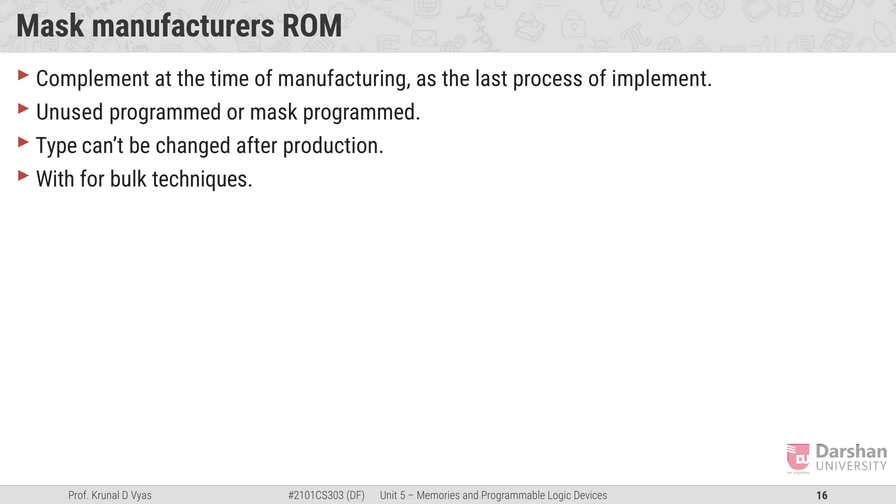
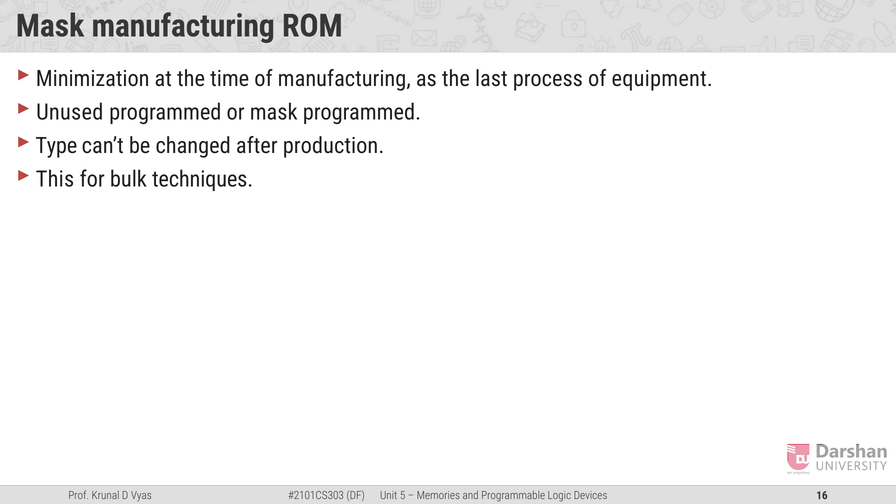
Mask manufacturers: manufacturers -> manufacturing
Complement: Complement -> Minimization
implement: implement -> equipment
With: With -> This
